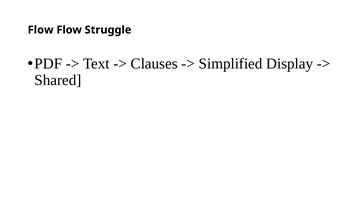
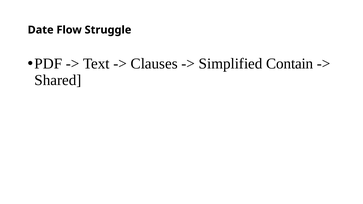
Flow at (41, 30): Flow -> Date
Display: Display -> Contain
